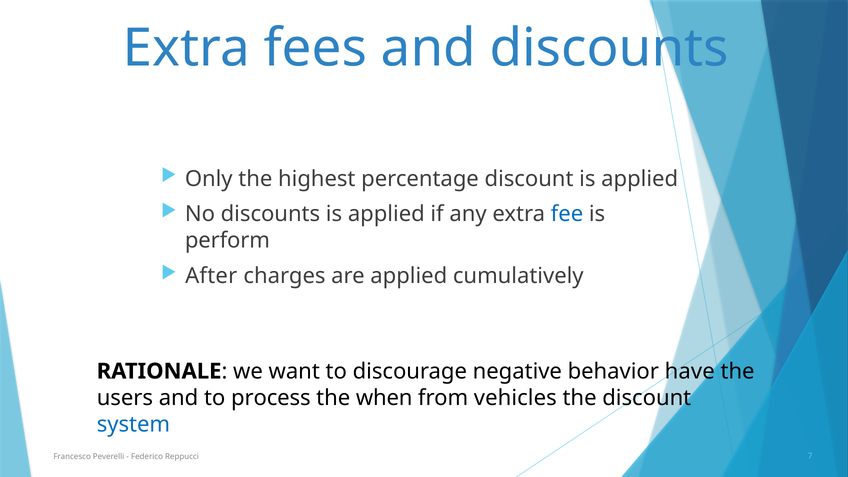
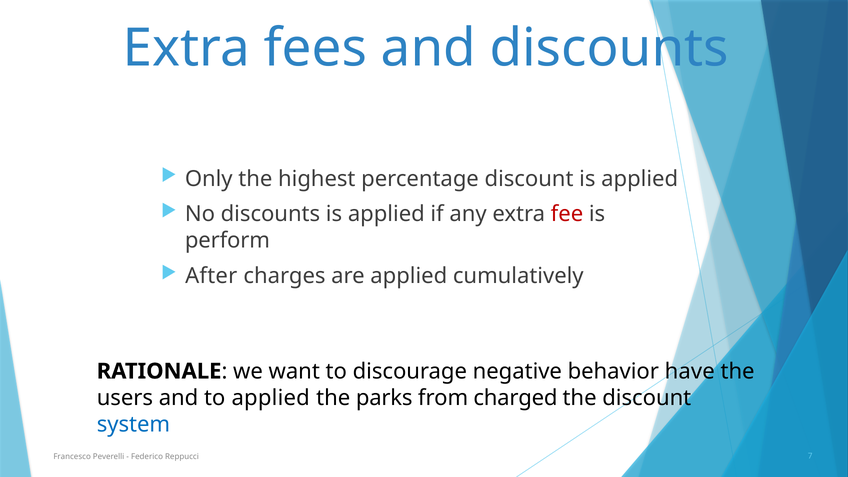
fee colour: blue -> red
to process: process -> applied
when: when -> parks
vehicles: vehicles -> charged
